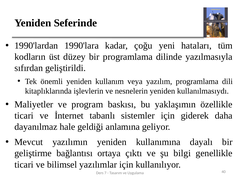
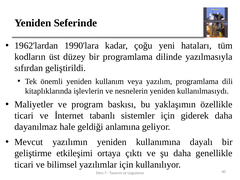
1990'lardan: 1990'lardan -> 1962'lardan
bağlantısı: bağlantısı -> etkileşimi
şu bilgi: bilgi -> daha
